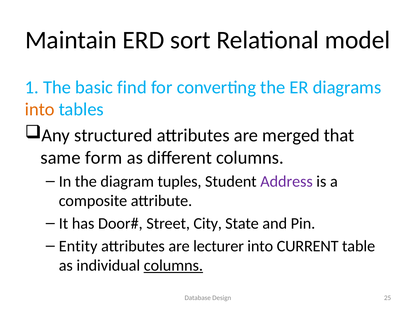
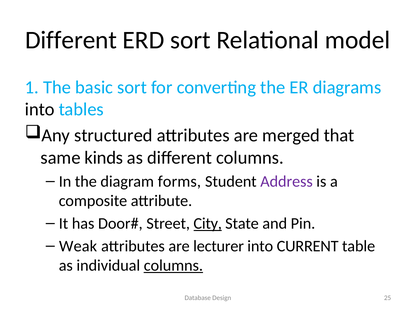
Maintain at (71, 40): Maintain -> Different
basic find: find -> sort
into at (40, 109) colour: orange -> black
form: form -> kinds
tuples: tuples -> forms
City underline: none -> present
Entity: Entity -> Weak
